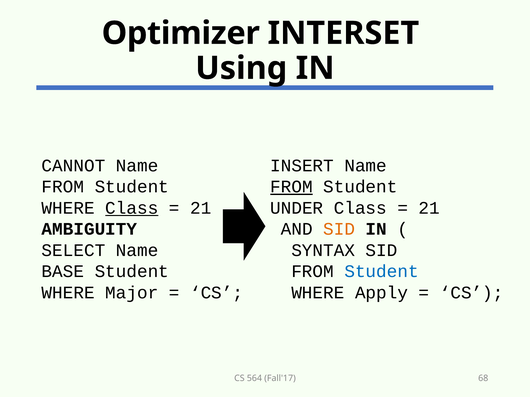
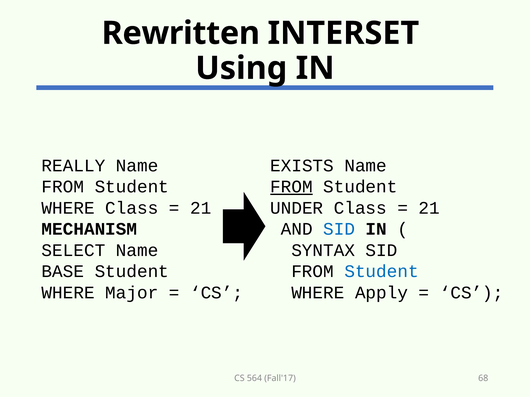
Optimizer: Optimizer -> Rewritten
CANNOT: CANNOT -> REALLY
INSERT: INSERT -> EXISTS
Class at (132, 208) underline: present -> none
AMBIGUITY: AMBIGUITY -> MECHANISM
SID at (339, 229) colour: orange -> blue
